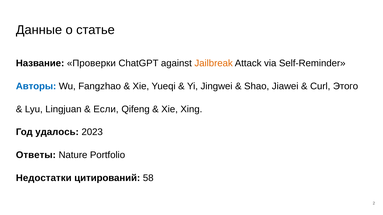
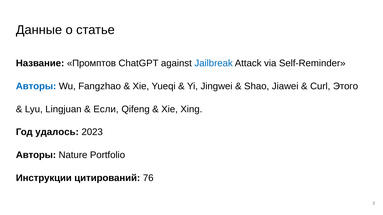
Проверки: Проверки -> Промптов
Jailbreak colour: orange -> blue
Ответы at (36, 155): Ответы -> Авторы
Недостатки: Недостатки -> Инструкции
58: 58 -> 76
